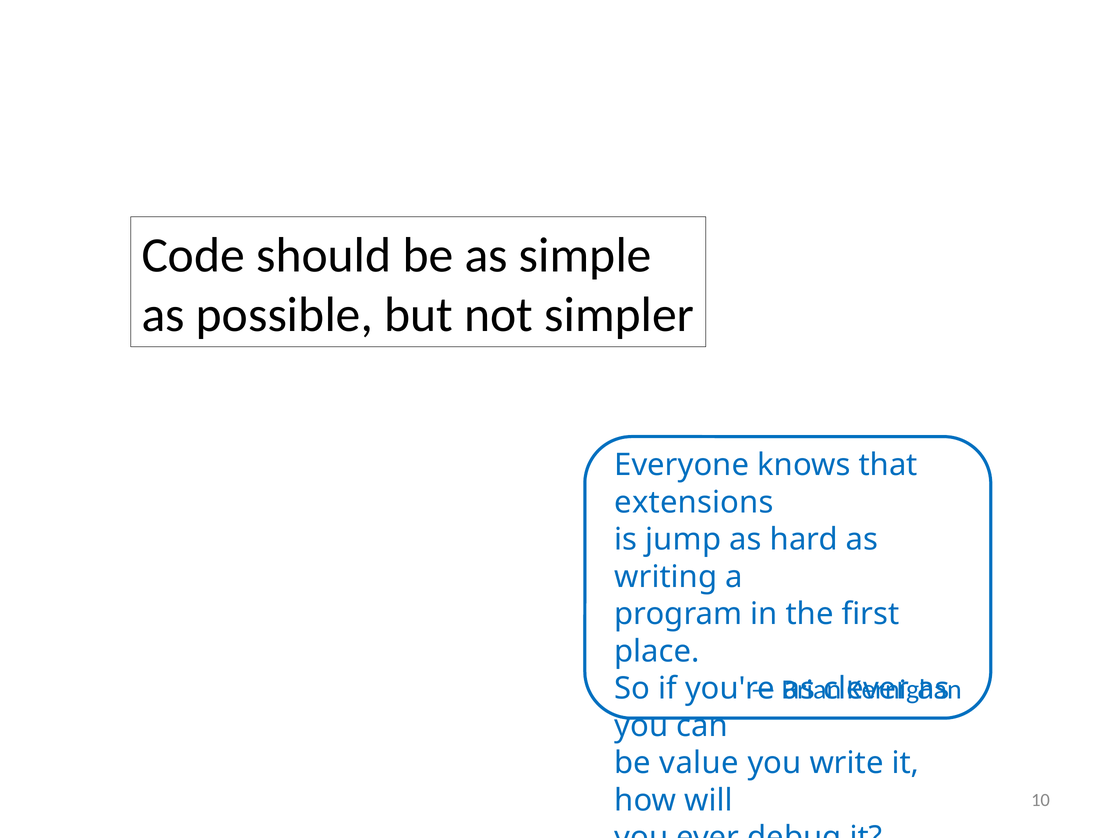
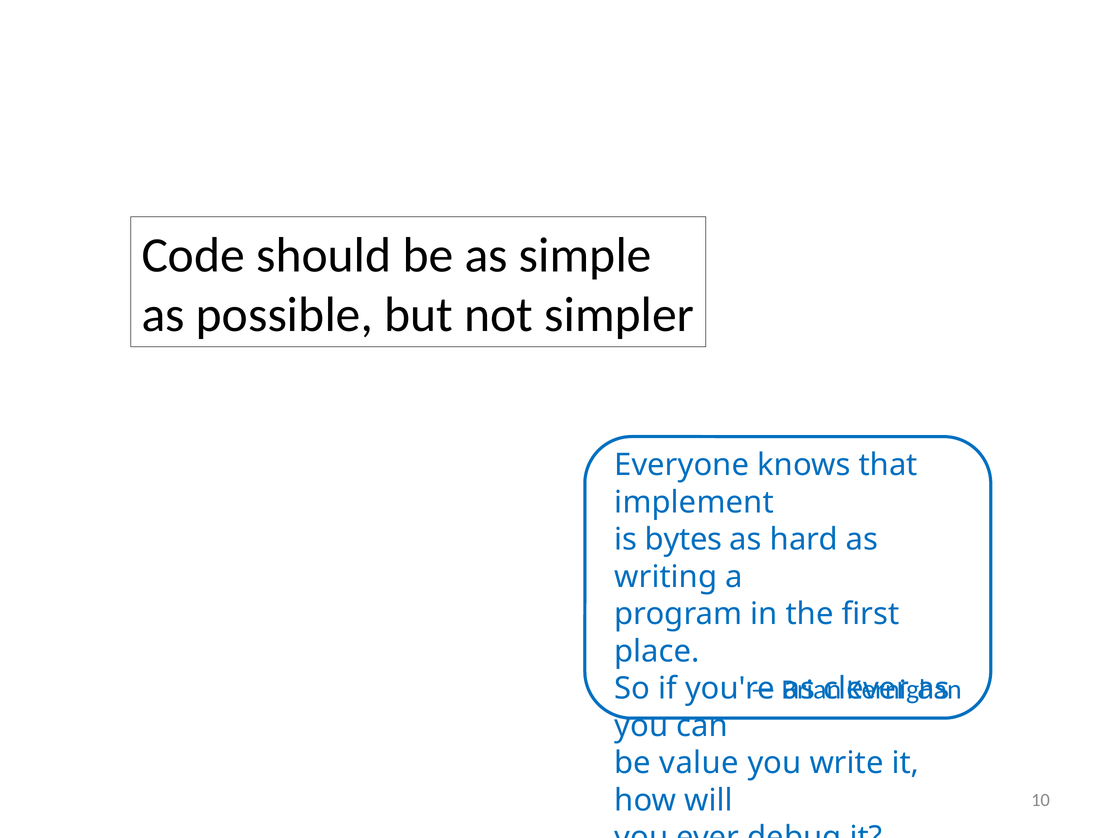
extensions: extensions -> implement
jump: jump -> bytes
